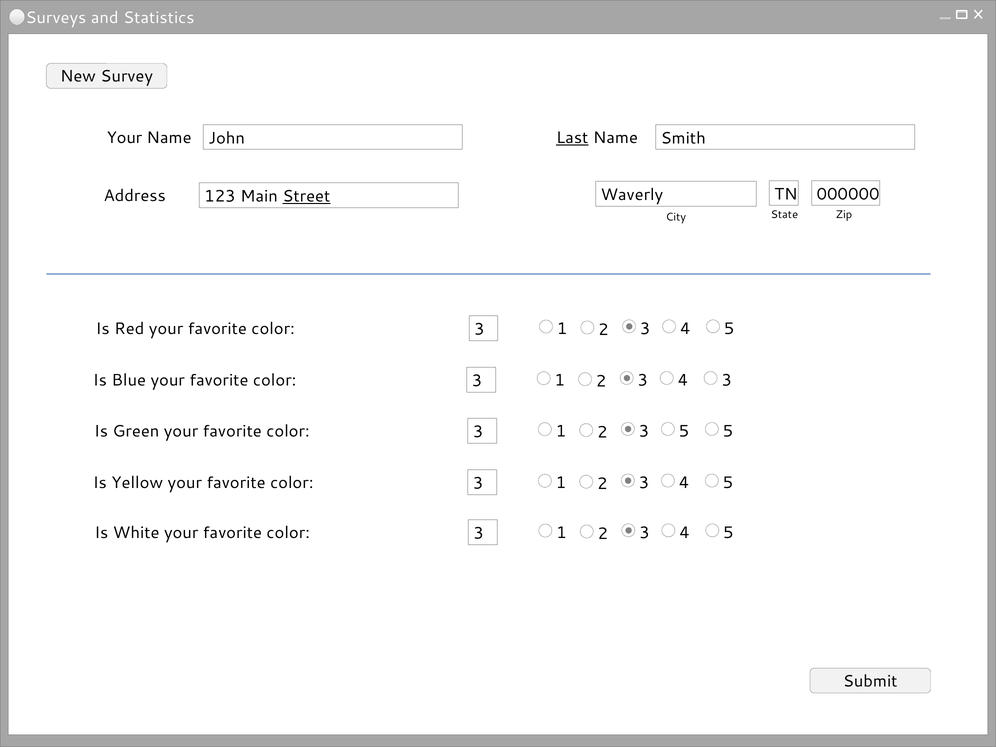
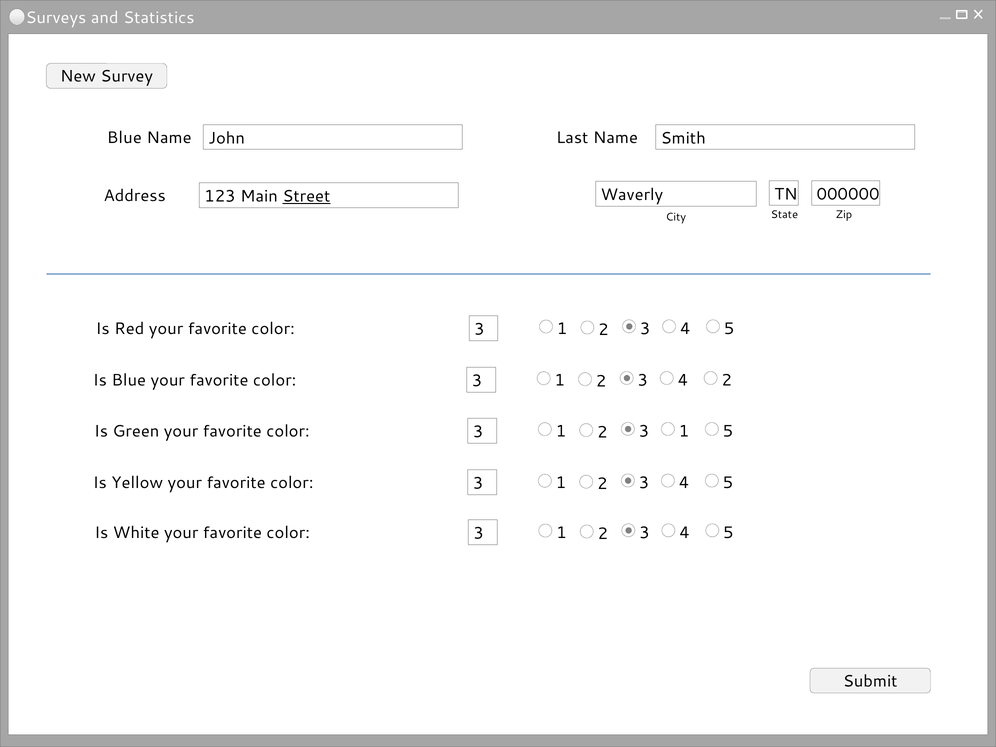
Your at (124, 138): Your -> Blue
Last underline: present -> none
4 3: 3 -> 2
2 3 5: 5 -> 1
